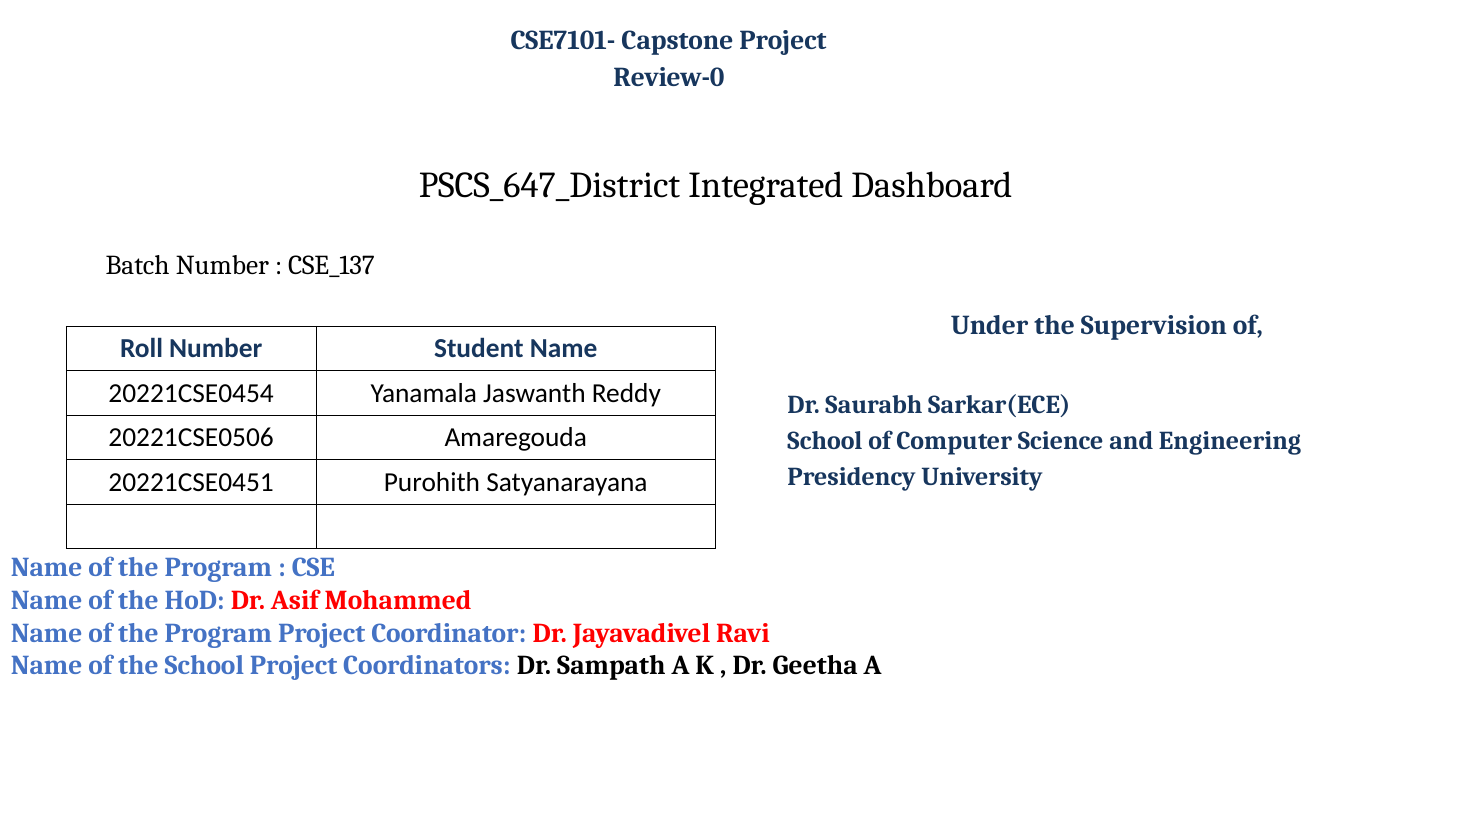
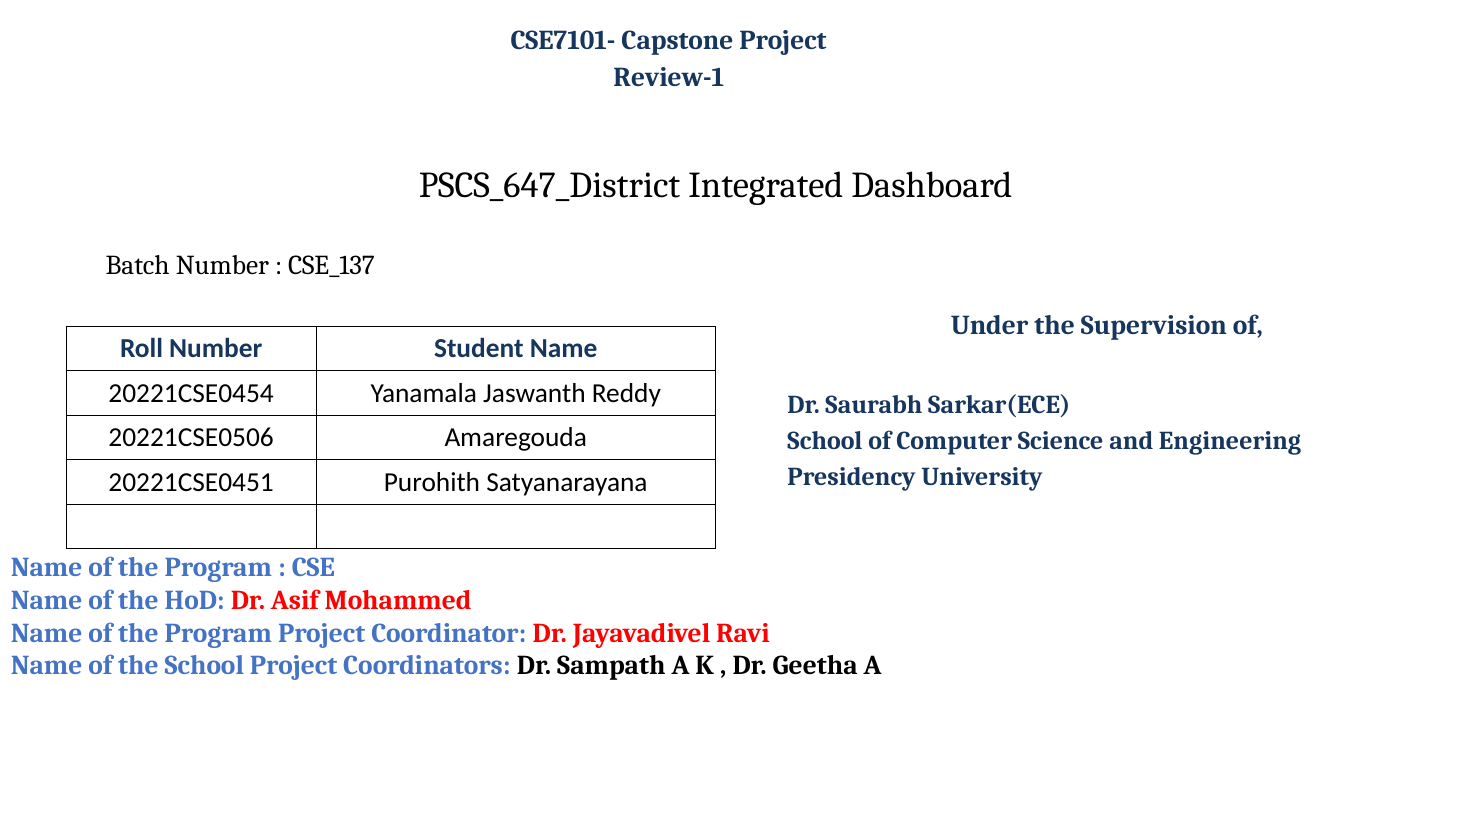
Review-0: Review-0 -> Review-1
